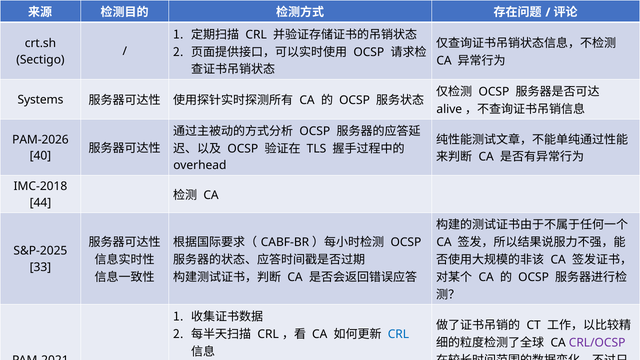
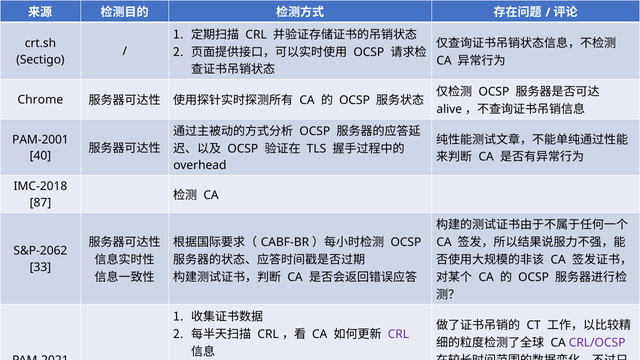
Systems: Systems -> Chrome
PAM-2026: PAM-2026 -> PAM-2001
44: 44 -> 87
S&P-2025: S&P-2025 -> S&P-2062
CRL at (398, 334) colour: blue -> purple
